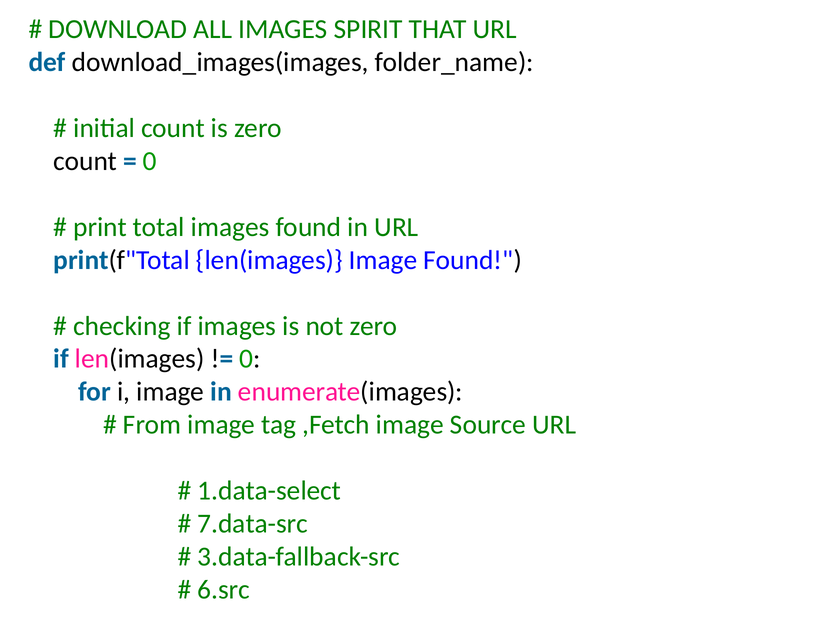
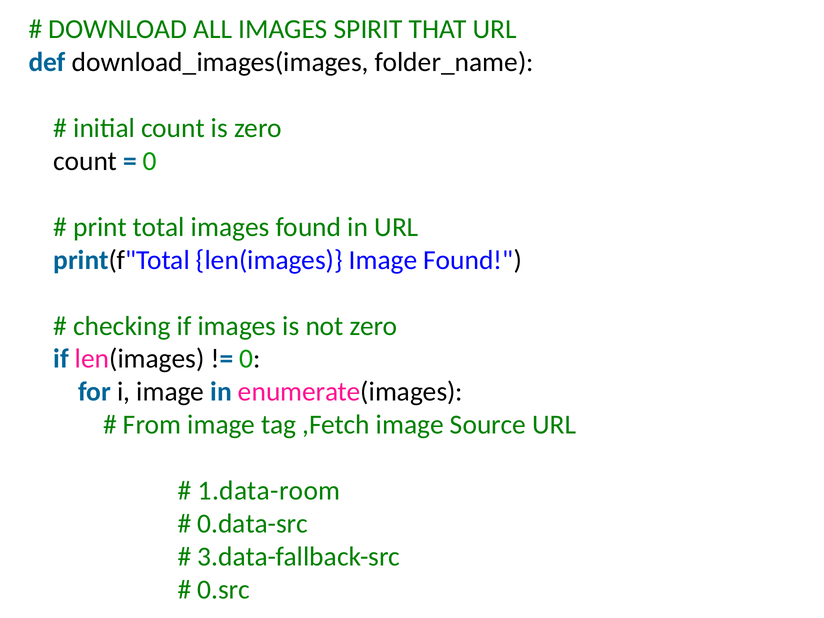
1.data-select: 1.data-select -> 1.data-room
7.data-src: 7.data-src -> 0.data-src
6.src: 6.src -> 0.src
